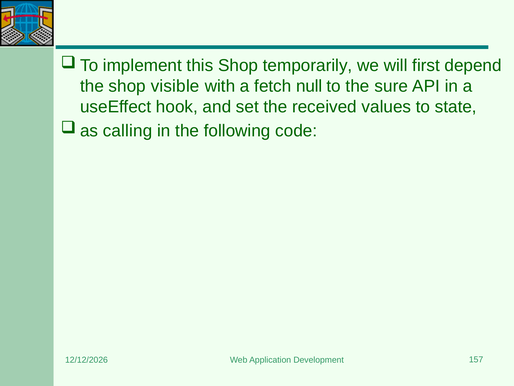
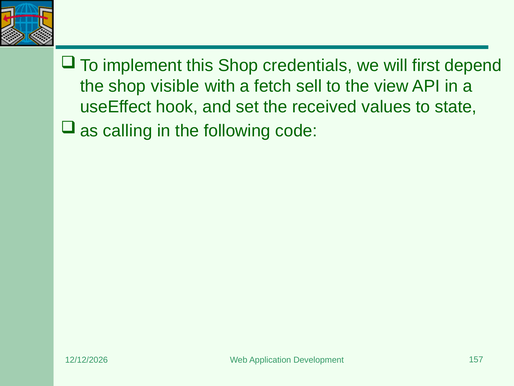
temporarily: temporarily -> credentials
null: null -> sell
sure: sure -> view
